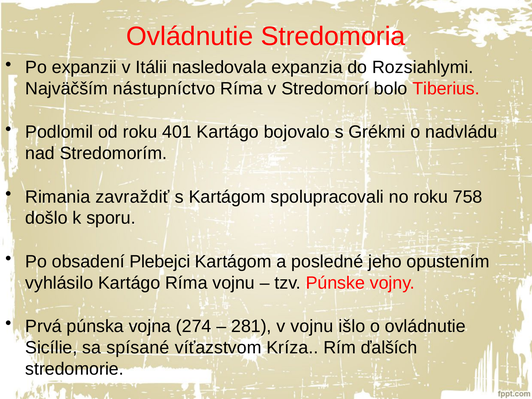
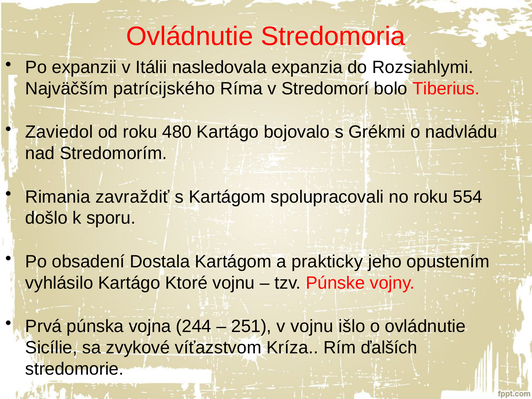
nástupníctvo: nástupníctvo -> patrícijského
Podlomil: Podlomil -> Zaviedol
401: 401 -> 480
758: 758 -> 554
Plebejci: Plebejci -> Dostala
posledné: posledné -> prakticky
Kartágo Ríma: Ríma -> Ktoré
274: 274 -> 244
281: 281 -> 251
spísané: spísané -> zvykové
